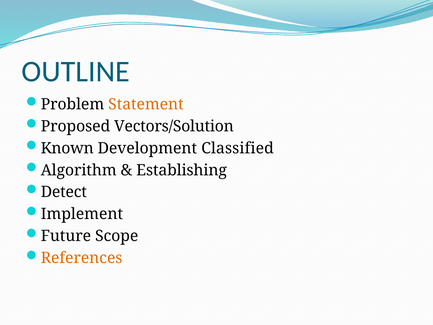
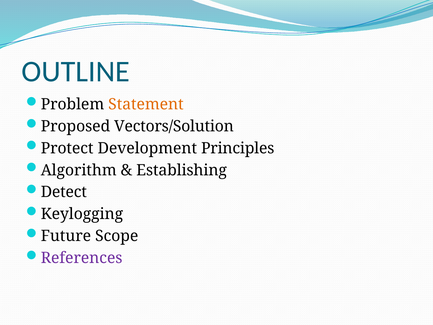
Known: Known -> Protect
Classified: Classified -> Principles
Implement: Implement -> Keylogging
References colour: orange -> purple
